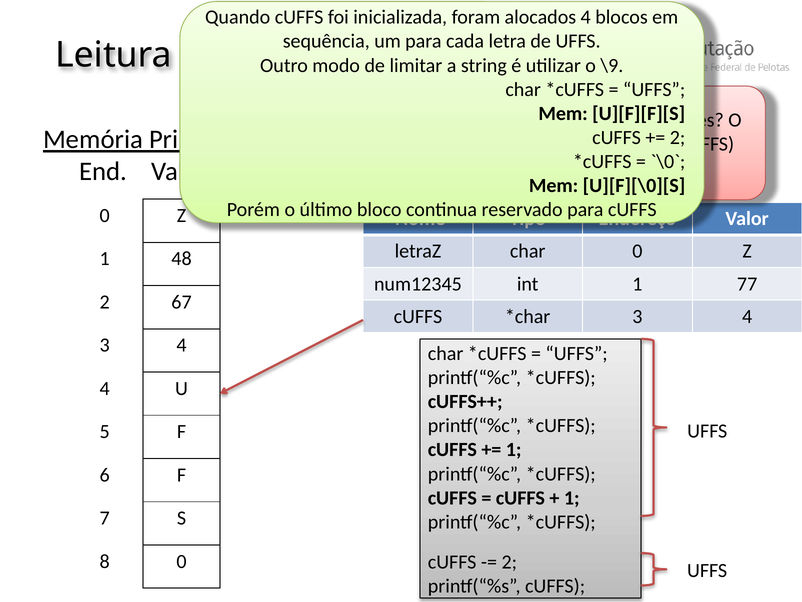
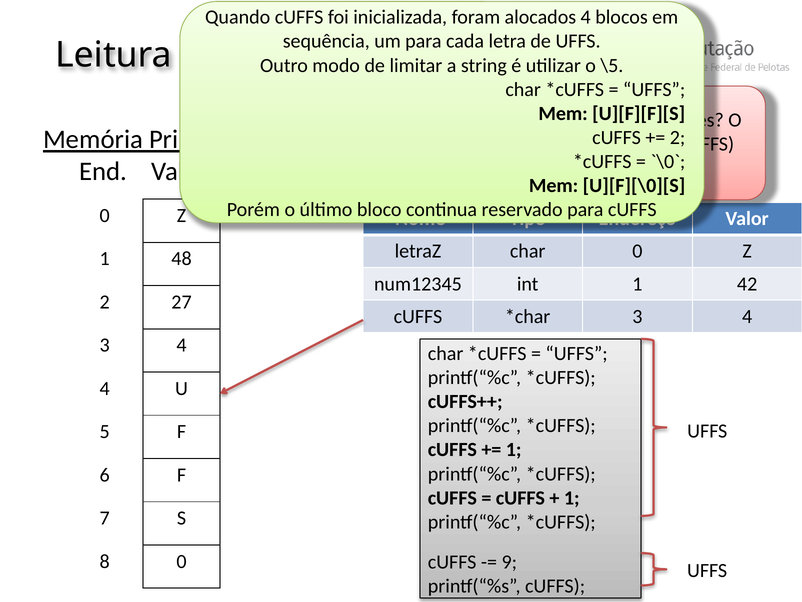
\9: \9 -> \5
77: 77 -> 42
67: 67 -> 27
2 at (509, 562): 2 -> 9
